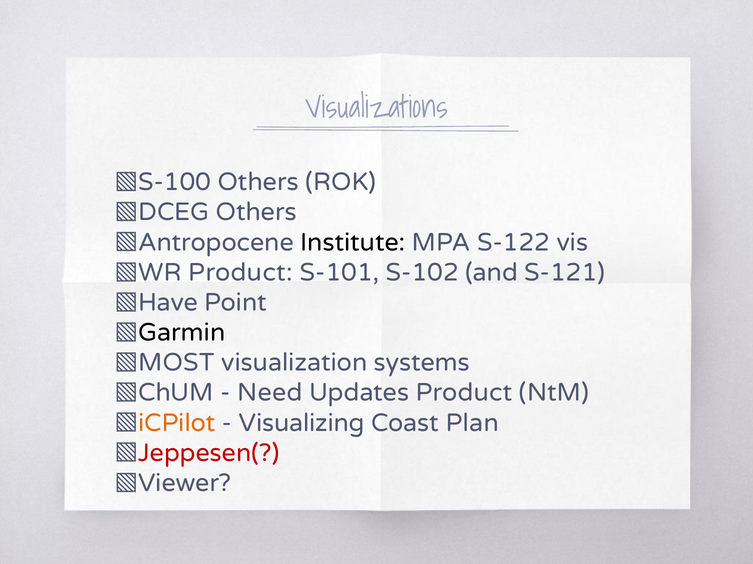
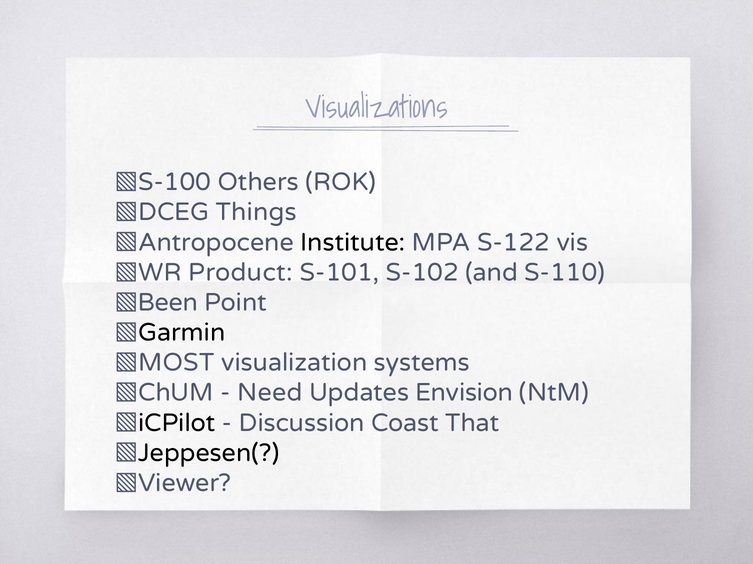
DCEG Others: Others -> Things
S-121: S-121 -> S-110
Have: Have -> Been
Updates Product: Product -> Envision
iCPilot colour: orange -> black
Visualizing: Visualizing -> Discussion
Plan: Plan -> That
Jeppesen( colour: red -> black
